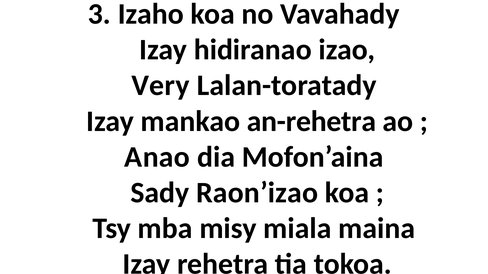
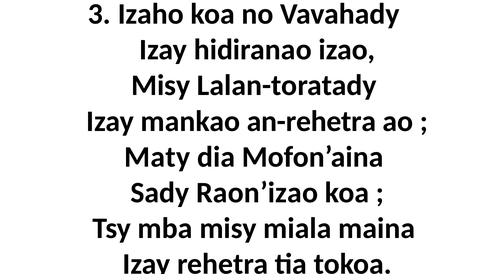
Very at (160, 86): Very -> Misy
Anao: Anao -> Maty
